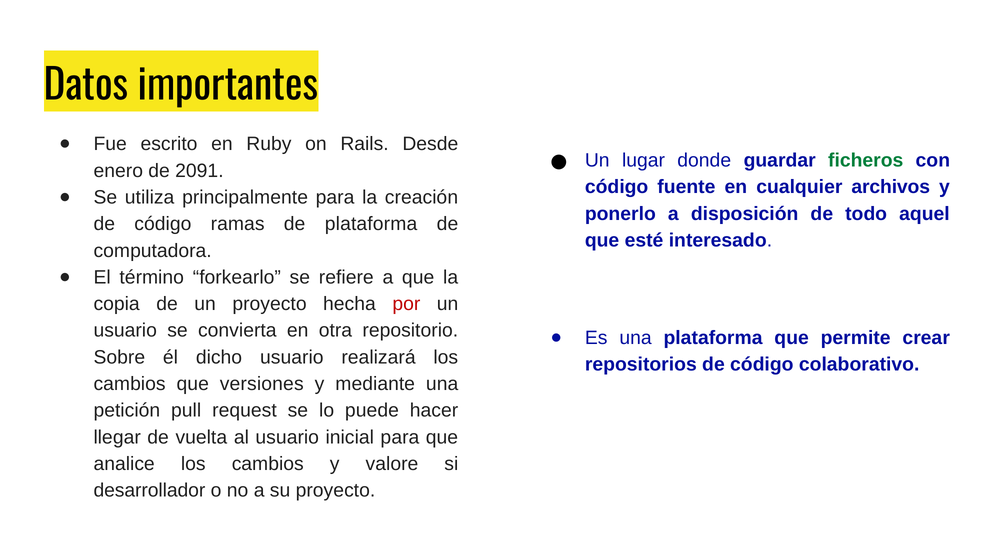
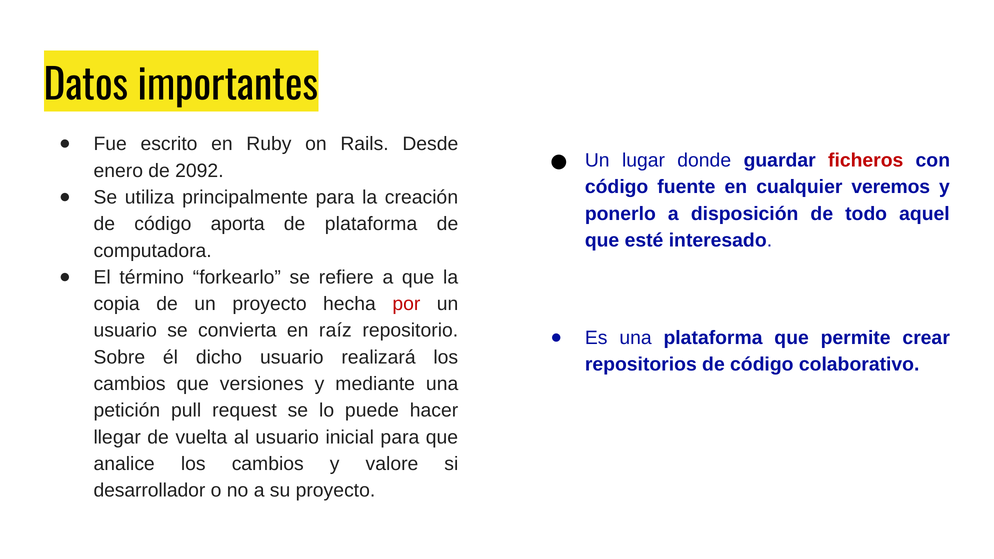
ficheros colour: green -> red
2091: 2091 -> 2092
archivos: archivos -> veremos
ramas: ramas -> aporta
otra: otra -> raíz
